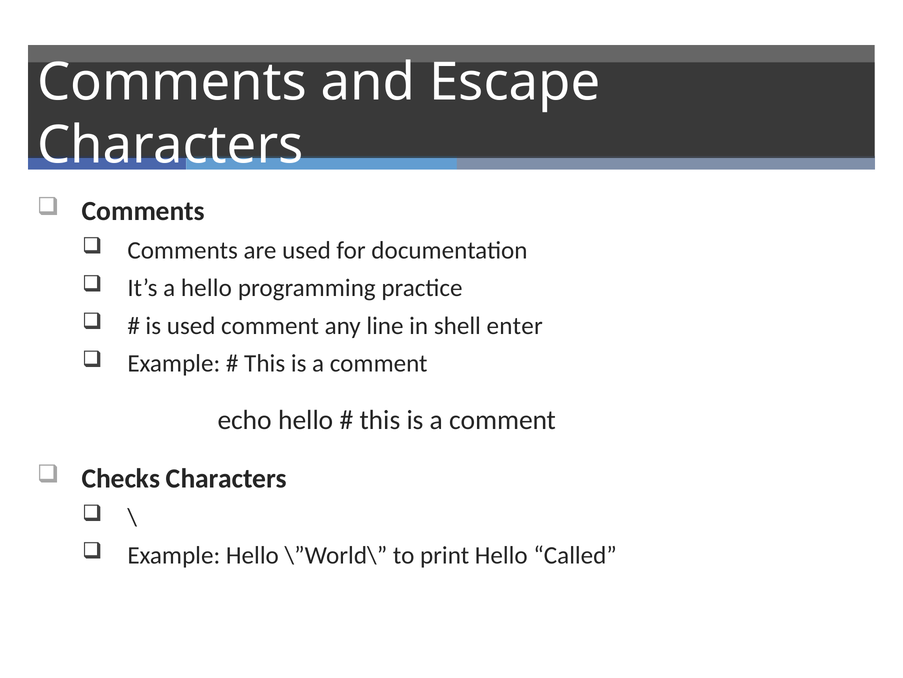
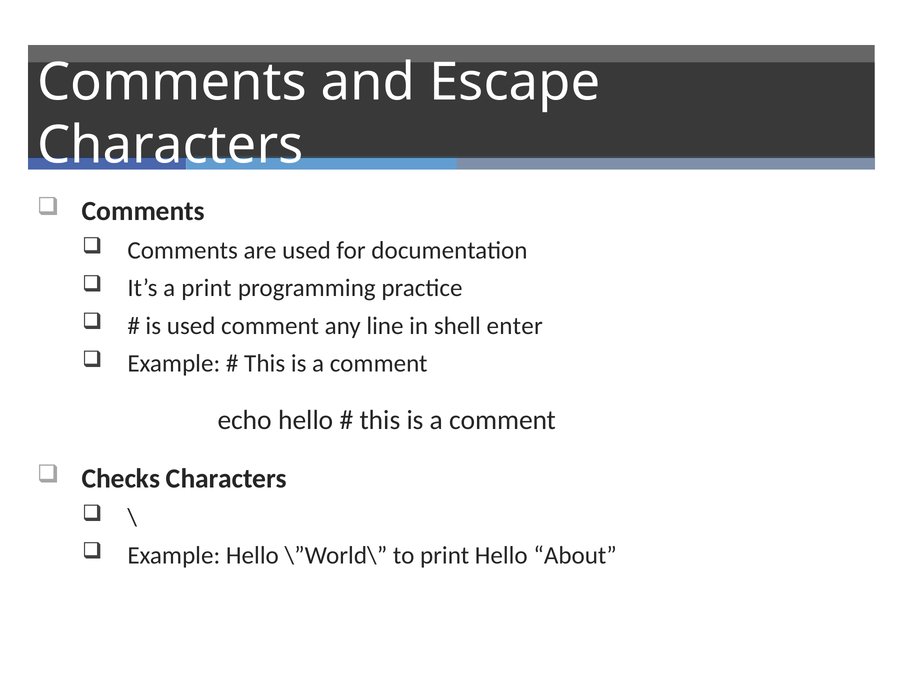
a hello: hello -> print
Called: Called -> About
